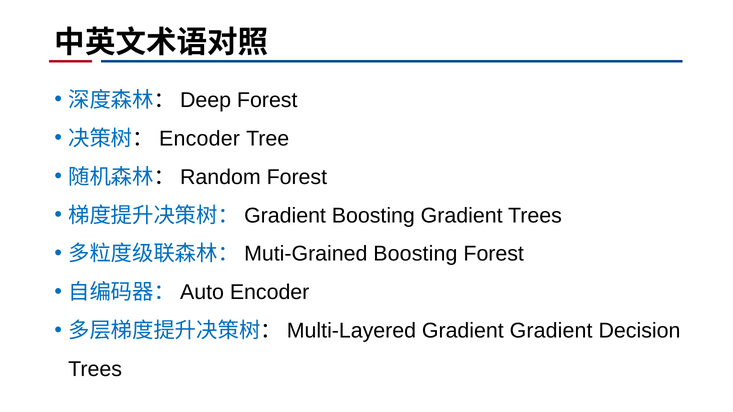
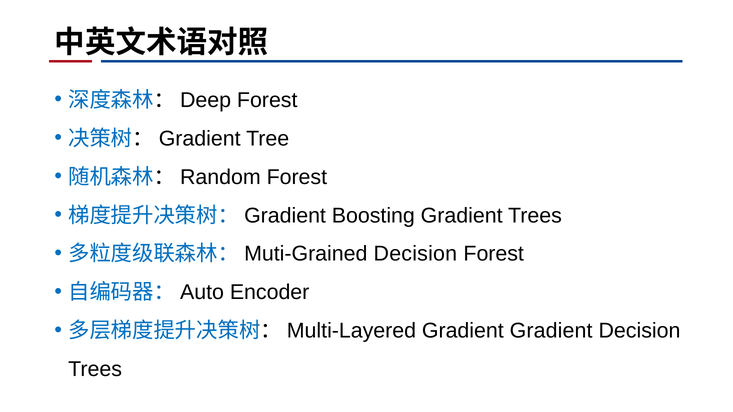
Encoder at (200, 139): Encoder -> Gradient
Boosting at (415, 254): Boosting -> Decision
